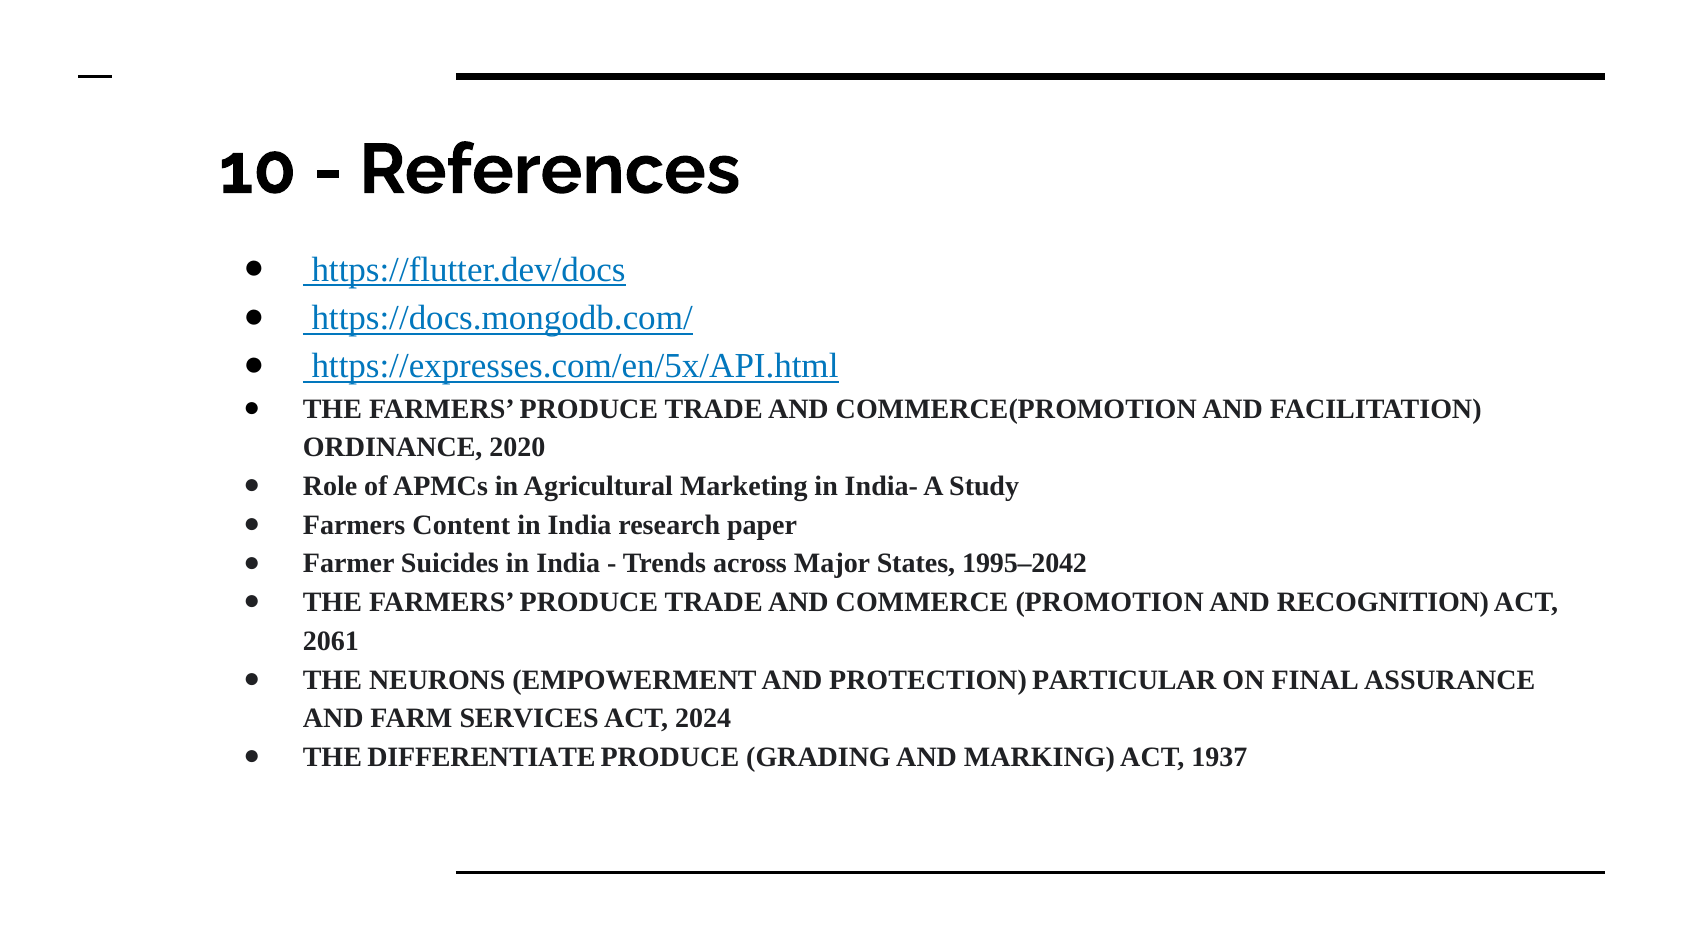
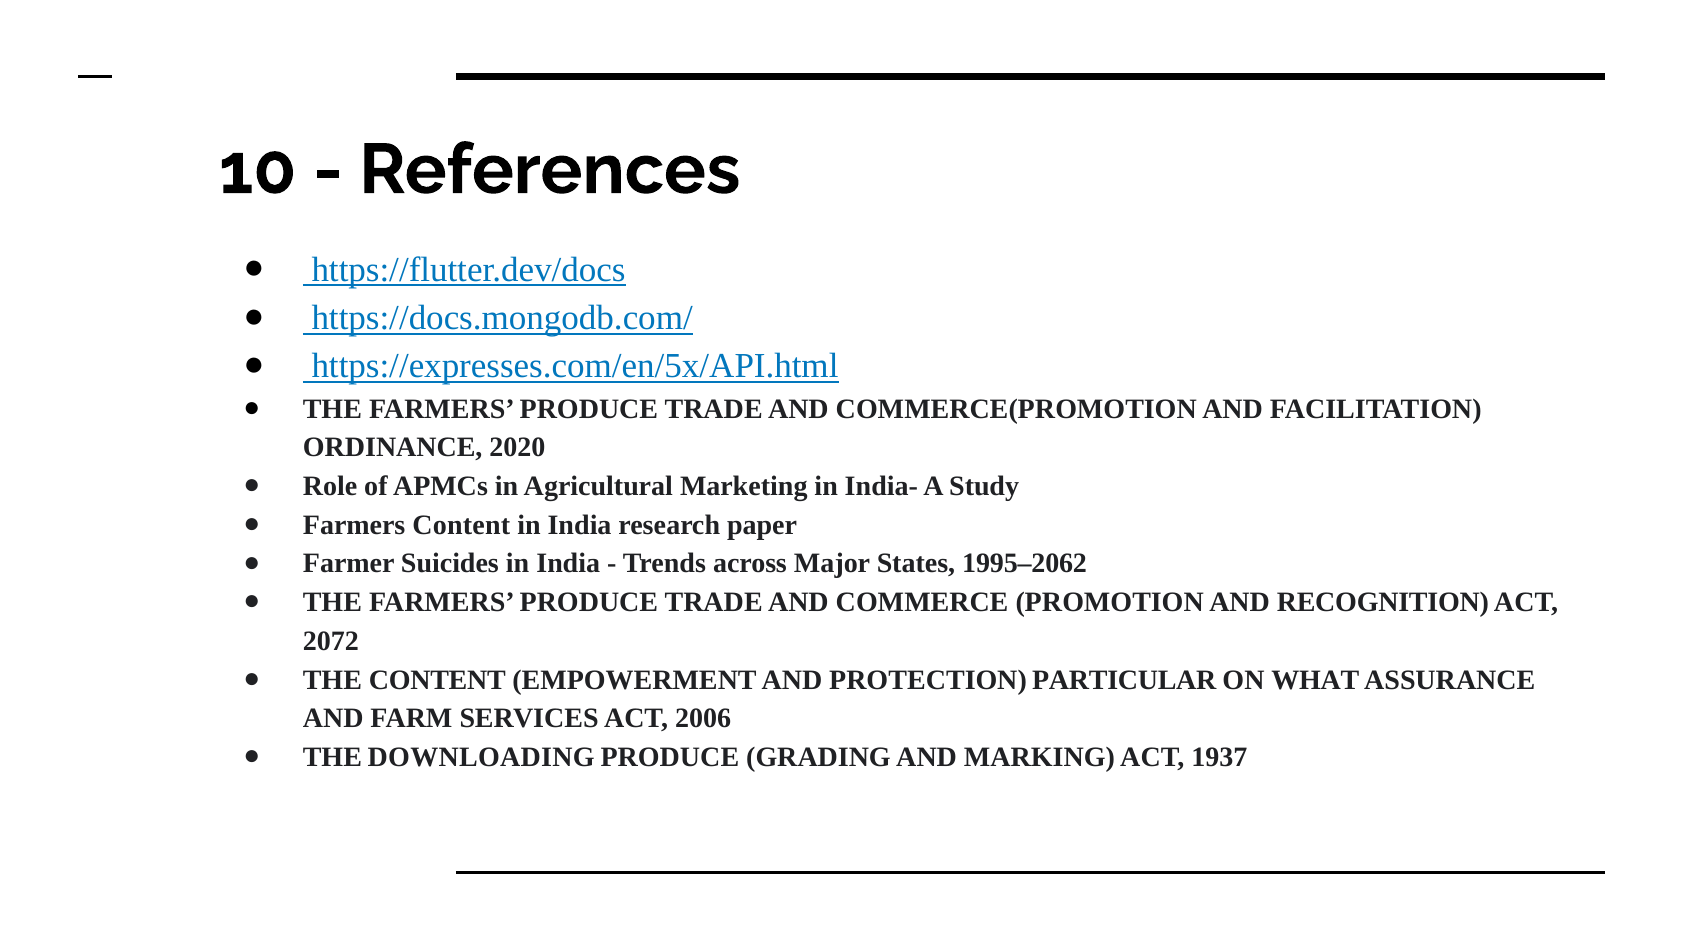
1995–2042: 1995–2042 -> 1995–2062
2061: 2061 -> 2072
THE NEURONS: NEURONS -> CONTENT
FINAL: FINAL -> WHAT
2024: 2024 -> 2006
DIFFERENTIATE: DIFFERENTIATE -> DOWNLOADING
